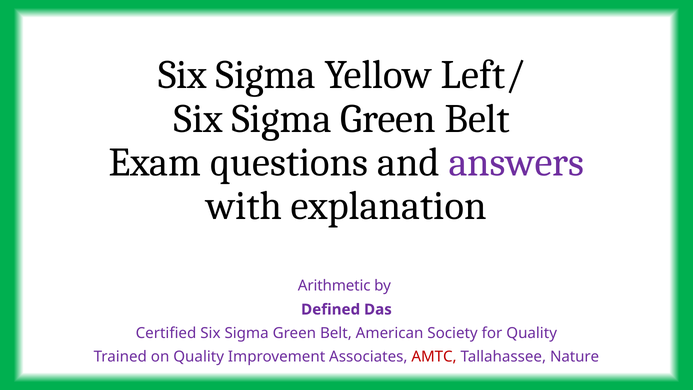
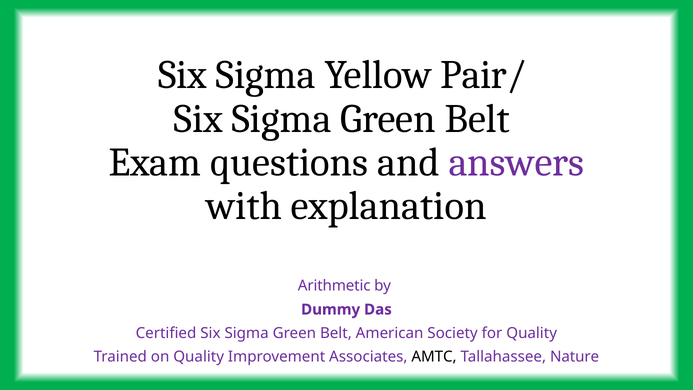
Left/: Left/ -> Pair/
Defined: Defined -> Dummy
AMTC colour: red -> black
